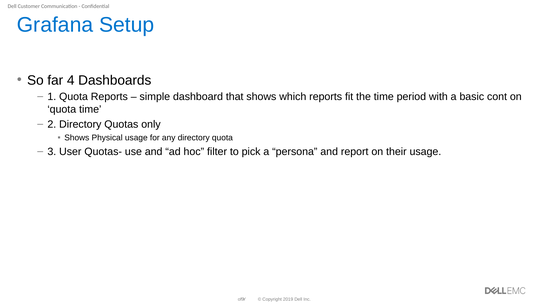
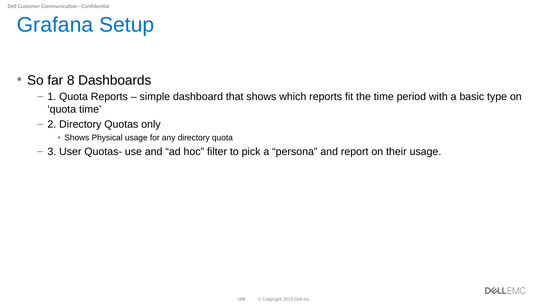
4: 4 -> 8
cont: cont -> type
